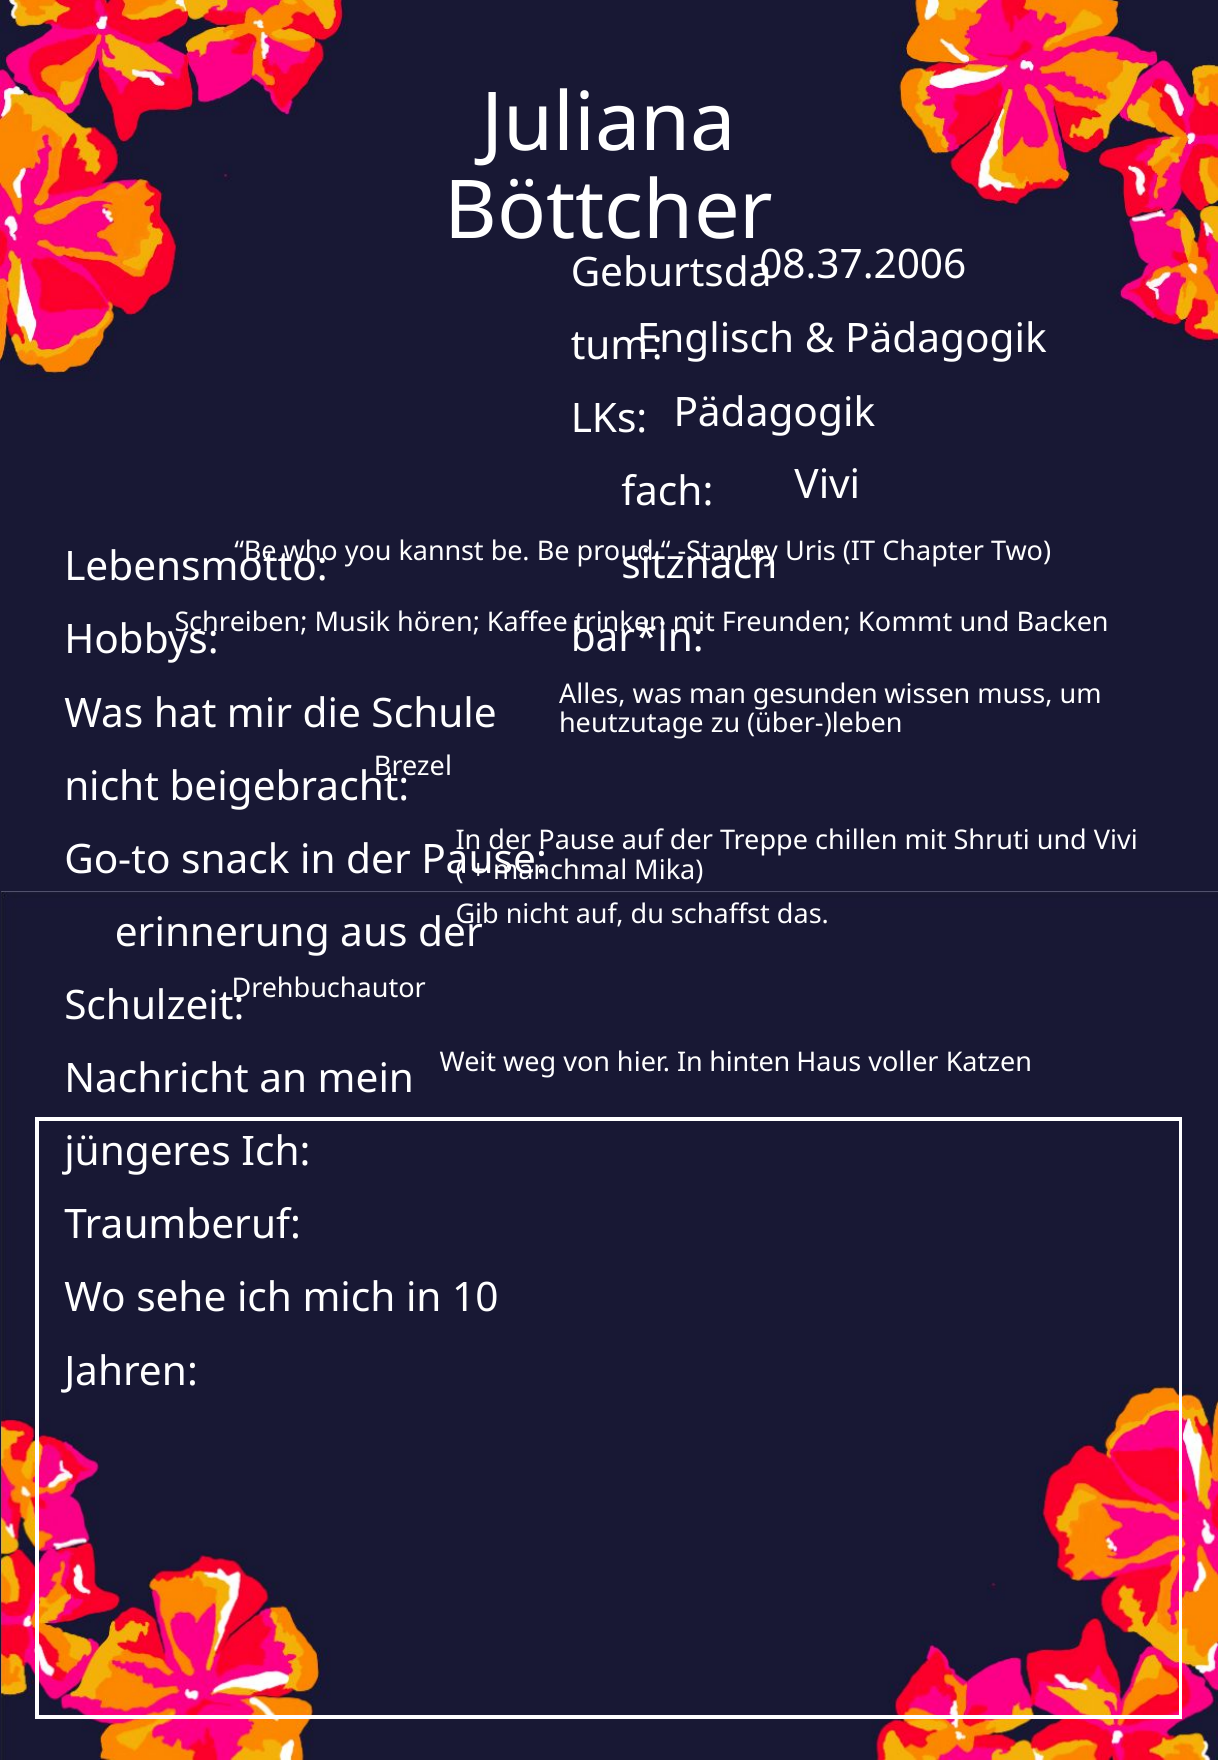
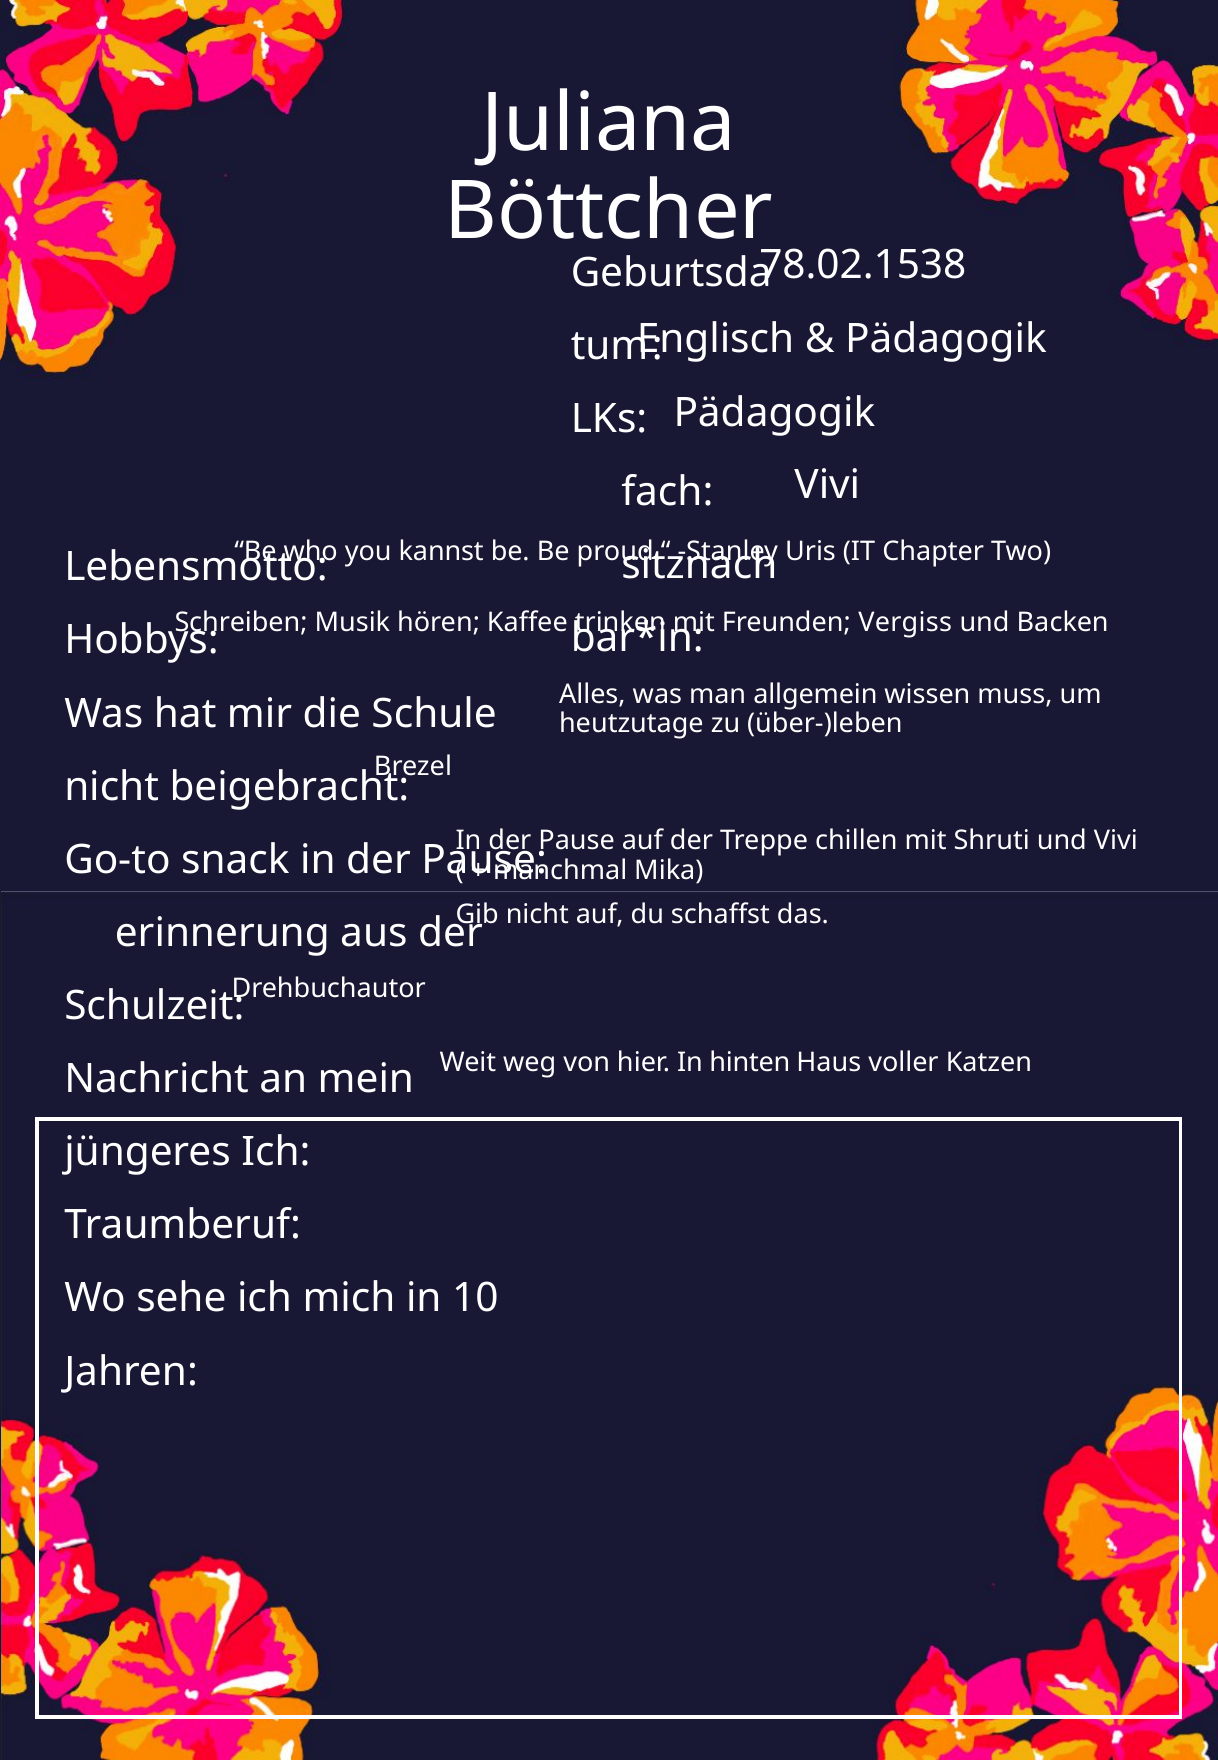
08.37.2006: 08.37.2006 -> 78.02.1538
Kommt: Kommt -> Vergiss
gesunden: gesunden -> allgemein
